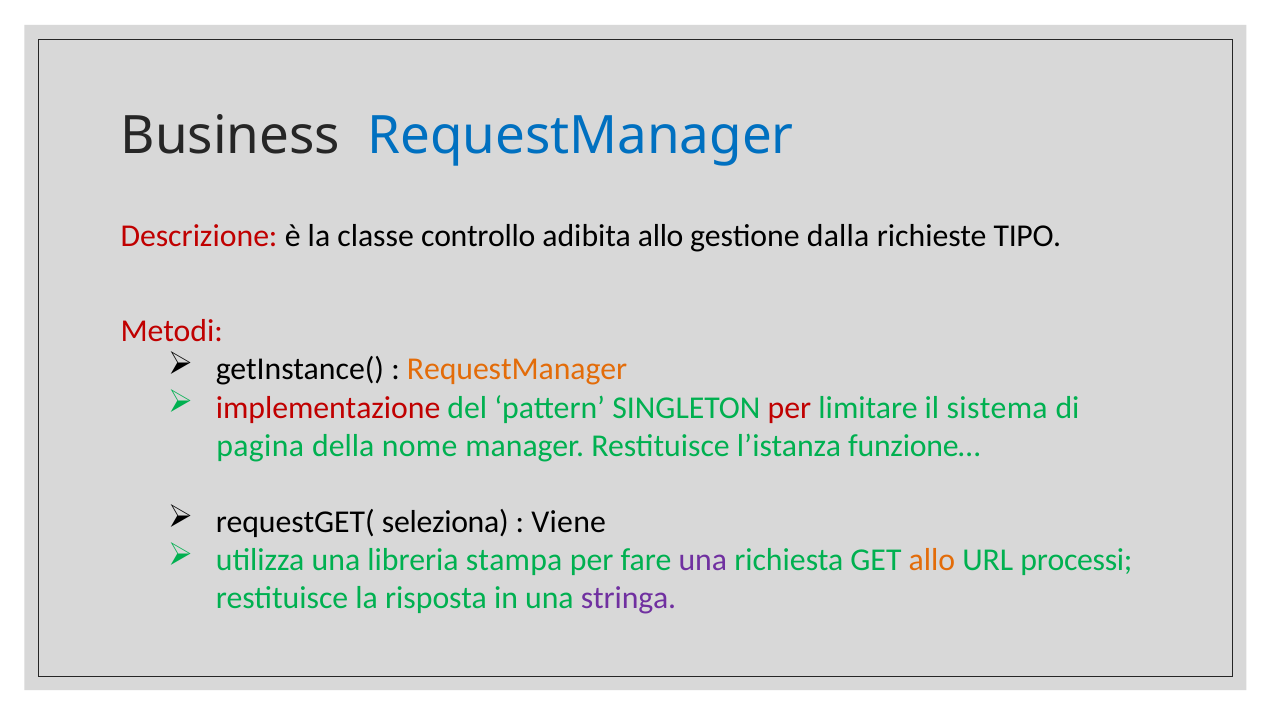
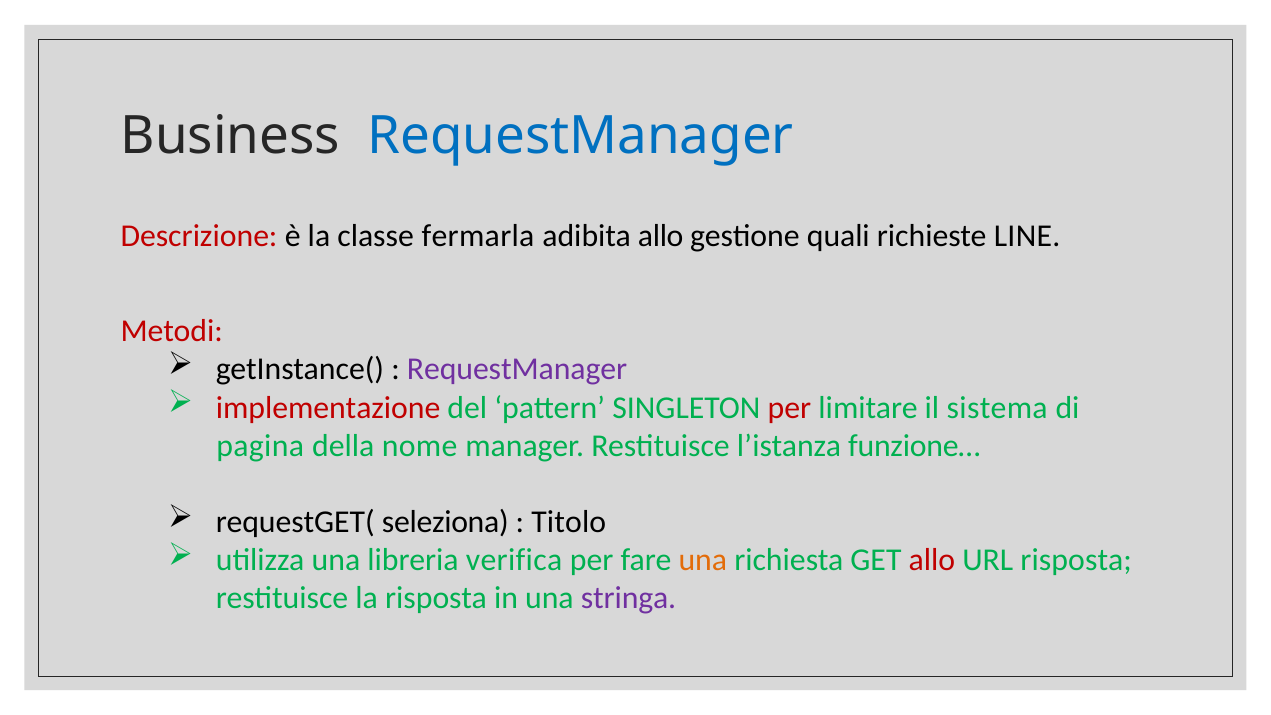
controllo: controllo -> fermarla
dalla: dalla -> quali
TIPO: TIPO -> LINE
RequestManager at (517, 369) colour: orange -> purple
Viene: Viene -> Titolo
stampa: stampa -> verifica
una at (703, 560) colour: purple -> orange
allo at (932, 560) colour: orange -> red
URL processi: processi -> risposta
